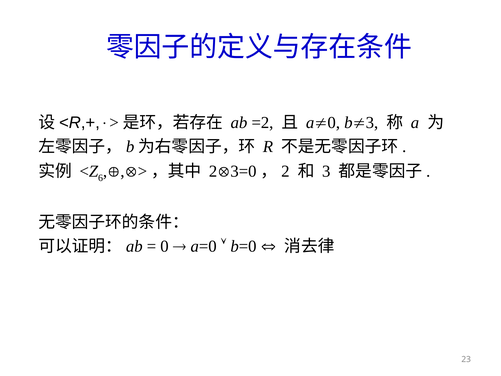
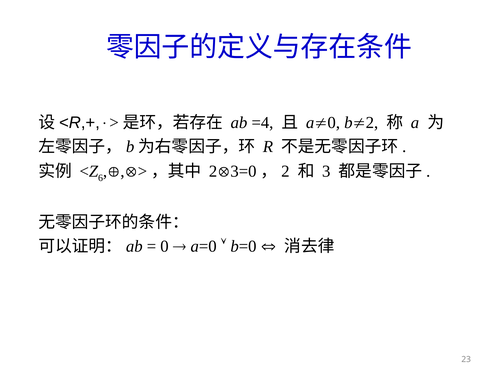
=2: =2 -> =4
3 at (372, 123): 3 -> 2
